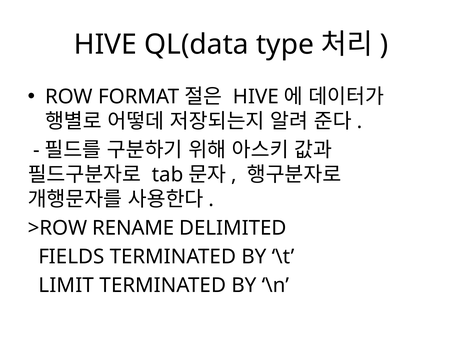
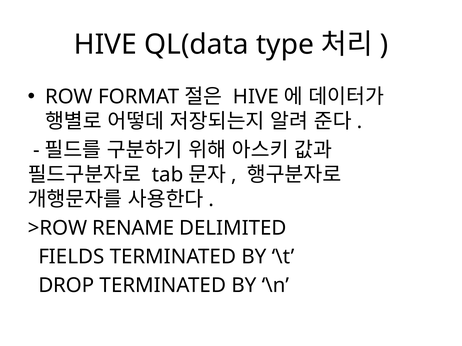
LIMIT: LIMIT -> DROP
